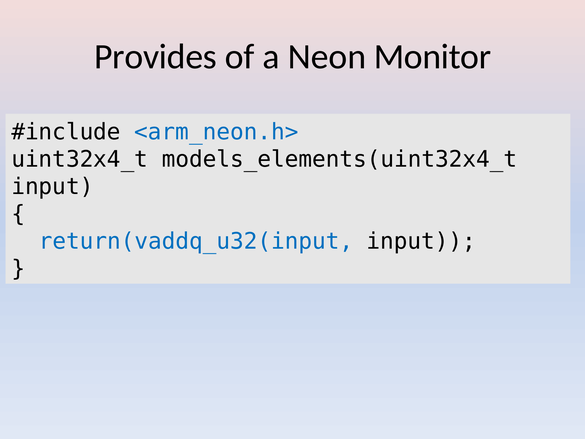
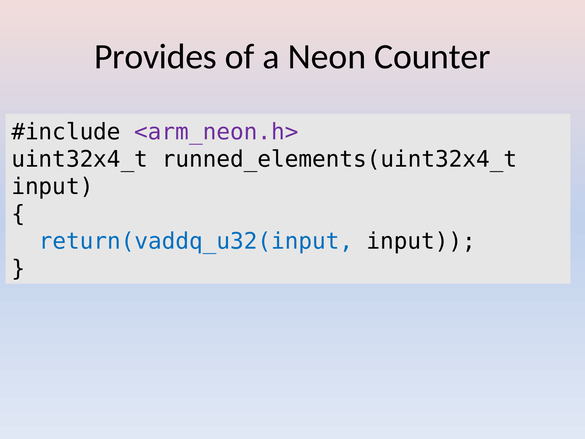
Monitor: Monitor -> Counter
<arm_neon.h> colour: blue -> purple
models_elements(uint32x4_t: models_elements(uint32x4_t -> runned_elements(uint32x4_t
